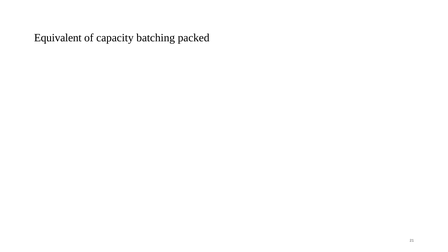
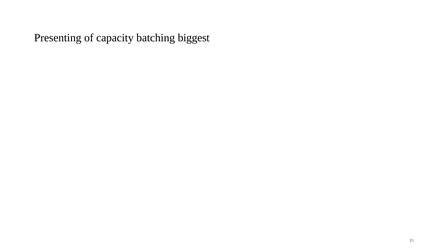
Equivalent: Equivalent -> Presenting
packed: packed -> biggest
